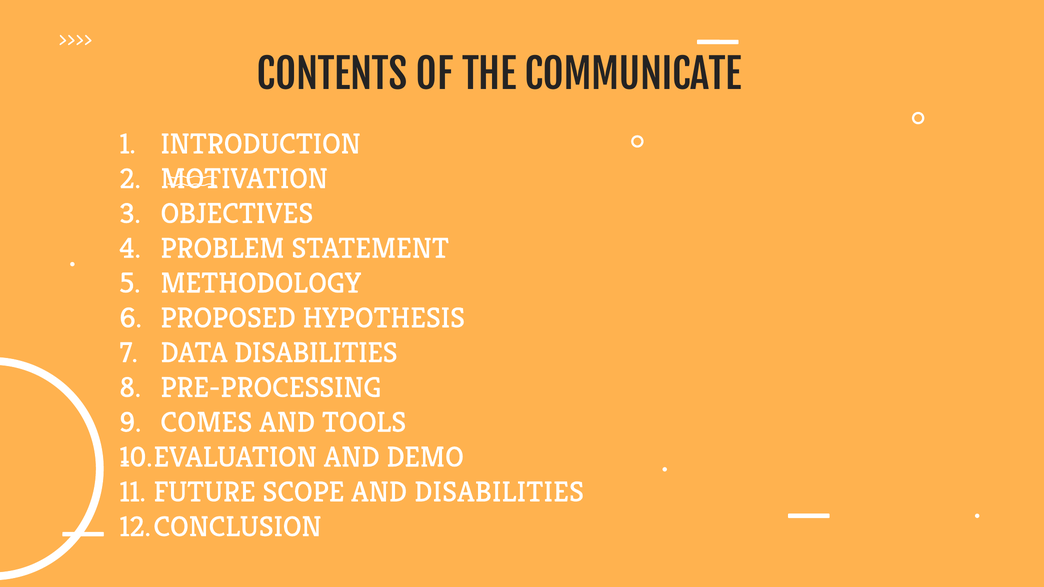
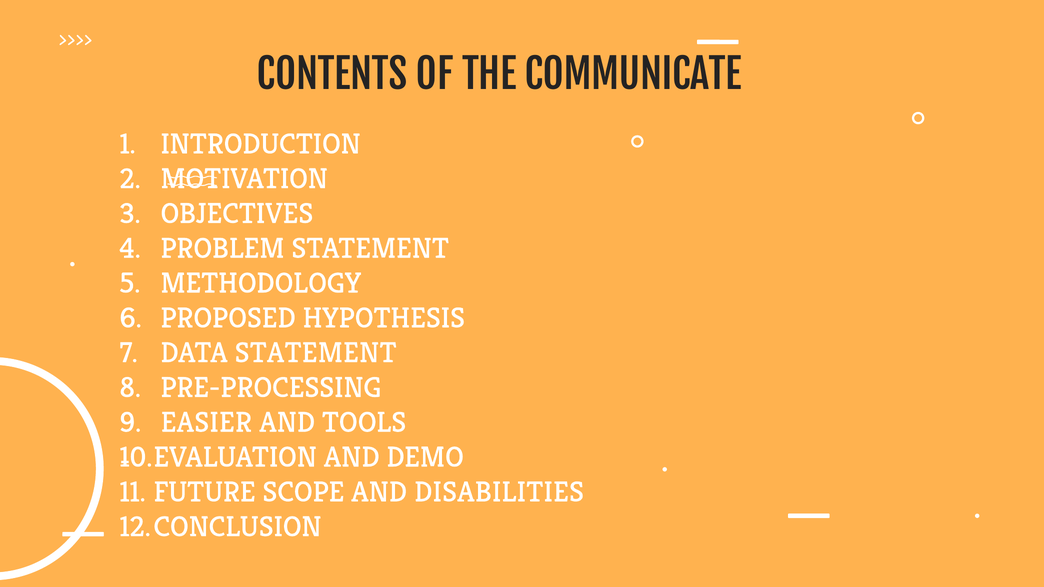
DATA DISABILITIES: DISABILITIES -> STATEMENT
COMES: COMES -> EASIER
